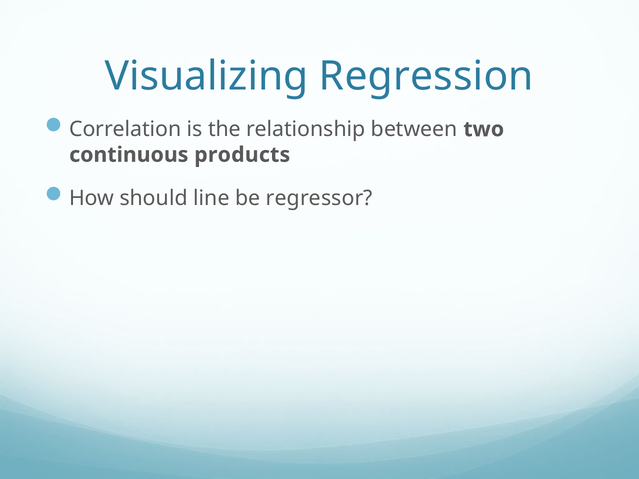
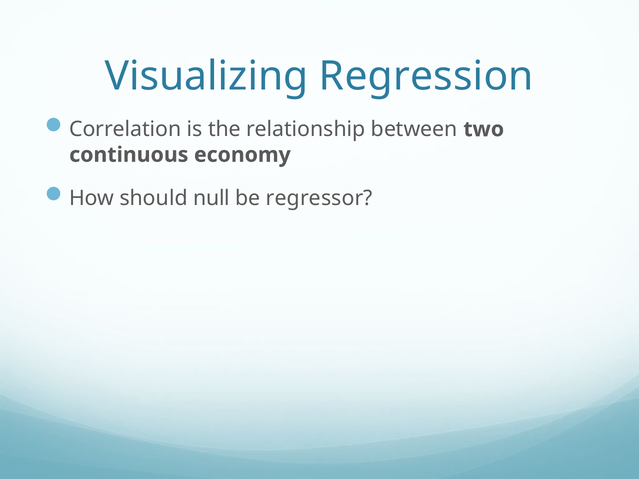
products: products -> economy
line: line -> null
